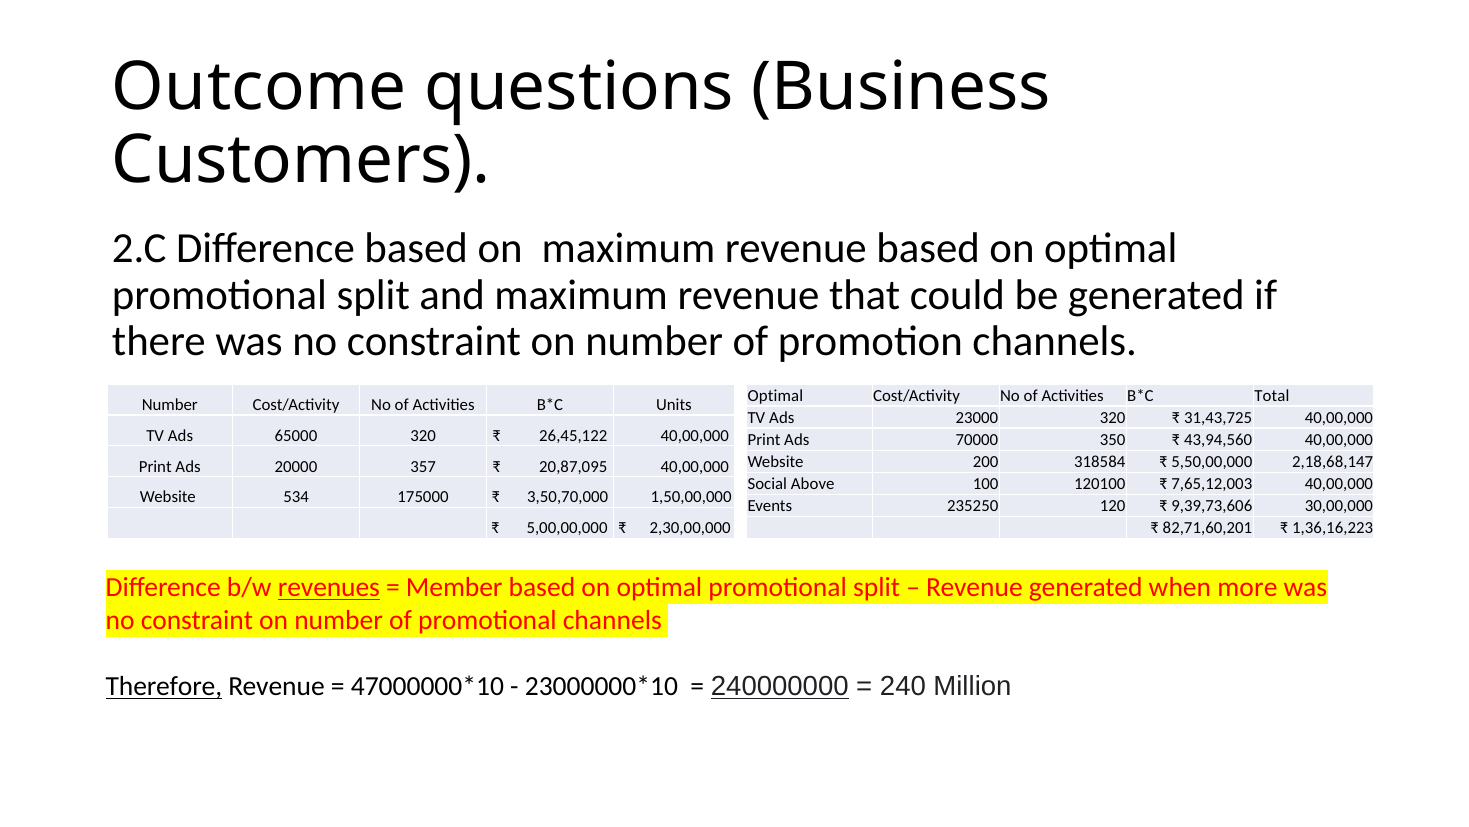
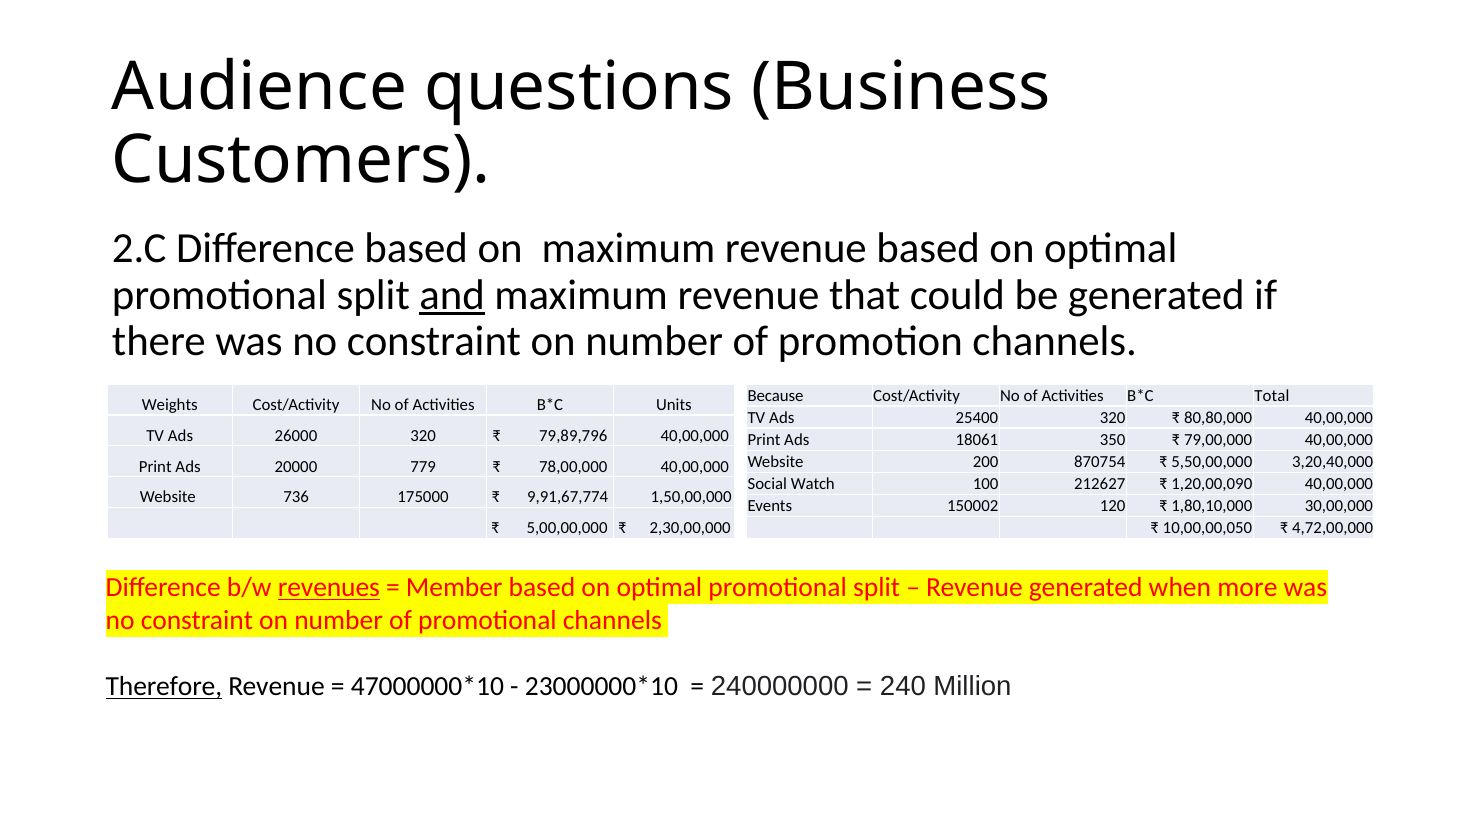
Outcome: Outcome -> Audience
and underline: none -> present
Optimal at (775, 396): Optimal -> Because
Number at (170, 404): Number -> Weights
23000: 23000 -> 25400
31,43,725: 31,43,725 -> 80,80,000
65000: 65000 -> 26000
26,45,122: 26,45,122 -> 79,89,796
70000: 70000 -> 18061
43,94,560: 43,94,560 -> 79,00,000
318584: 318584 -> 870754
2,18,68,147: 2,18,68,147 -> 3,20,40,000
357: 357 -> 779
20,87,095: 20,87,095 -> 78,00,000
Above: Above -> Watch
120100: 120100 -> 212627
7,65,12,003: 7,65,12,003 -> 1,20,00,090
534: 534 -> 736
3,50,70,000: 3,50,70,000 -> 9,91,67,774
235250: 235250 -> 150002
9,39,73,606: 9,39,73,606 -> 1,80,10,000
82,71,60,201: 82,71,60,201 -> 10,00,00,050
1,36,16,223: 1,36,16,223 -> 4,72,00,000
240000000 underline: present -> none
